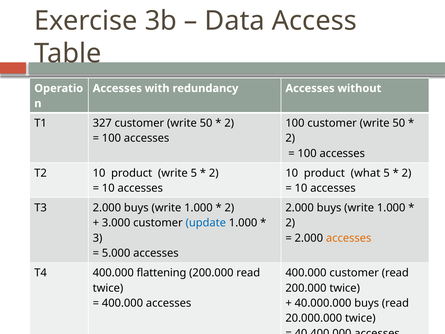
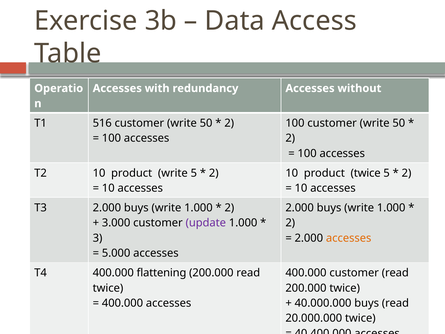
327: 327 -> 516
product what: what -> twice
update colour: blue -> purple
